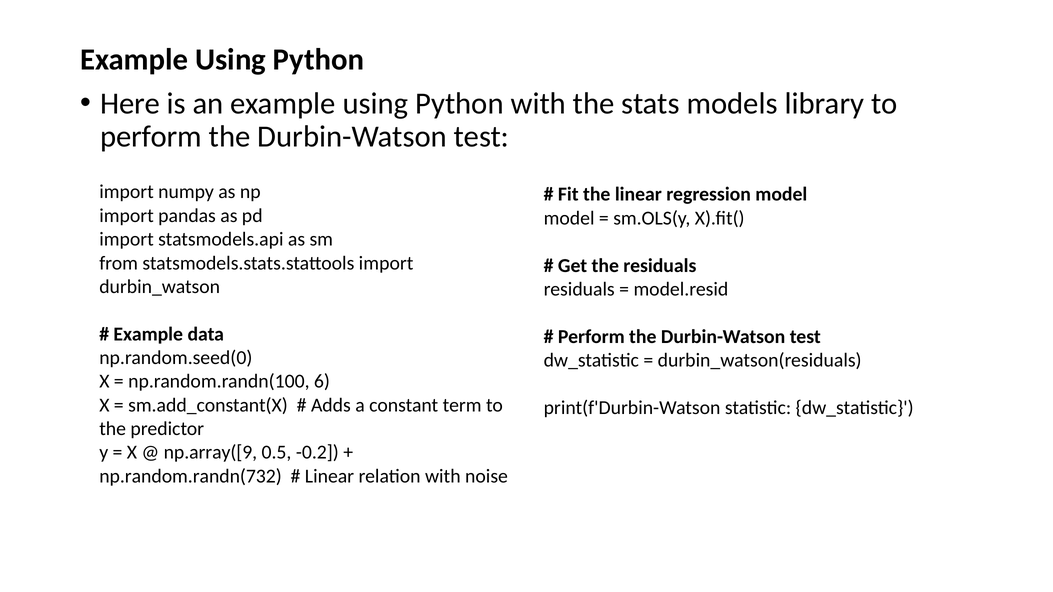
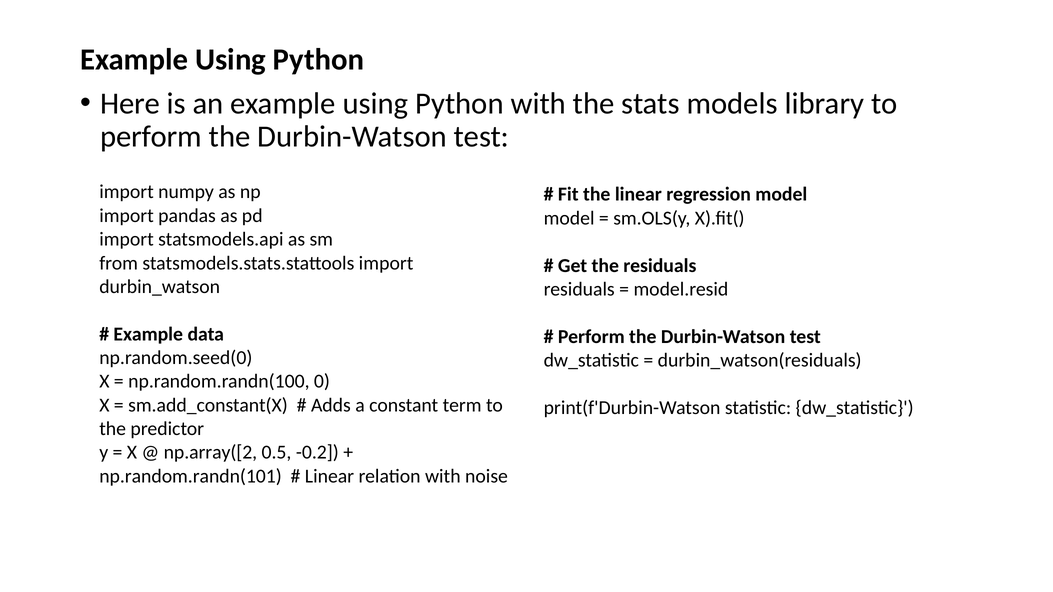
6: 6 -> 0
np.array([9: np.array([9 -> np.array([2
np.random.randn(732: np.random.randn(732 -> np.random.randn(101
